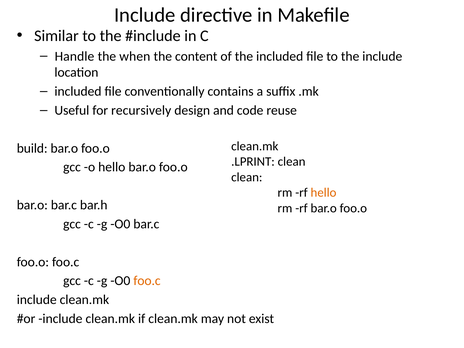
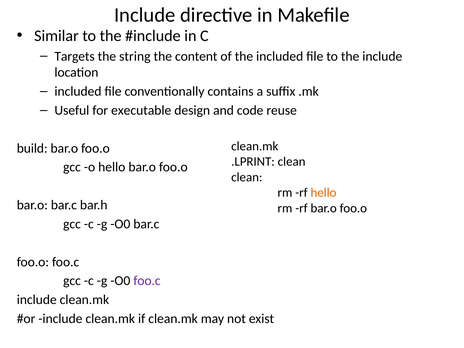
Handle: Handle -> Targets
when: when -> string
recursively: recursively -> executable
foo.c at (147, 281) colour: orange -> purple
